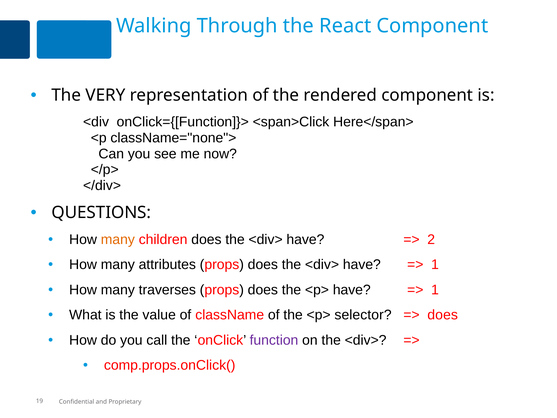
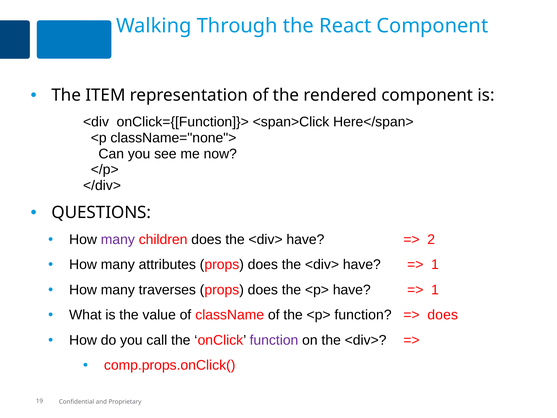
VERY: VERY -> ITEM
many at (118, 239) colour: orange -> purple
<p> selector: selector -> function
